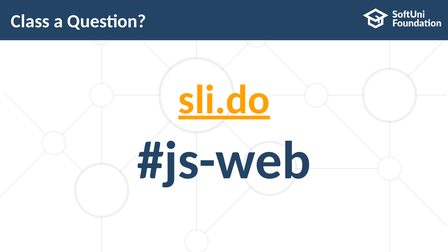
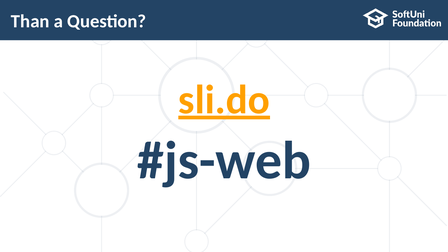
Class: Class -> Than
